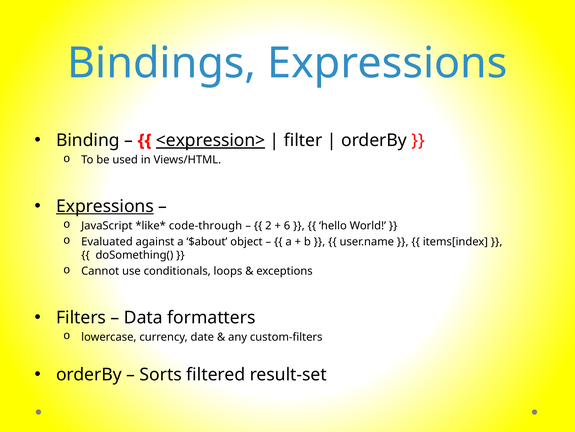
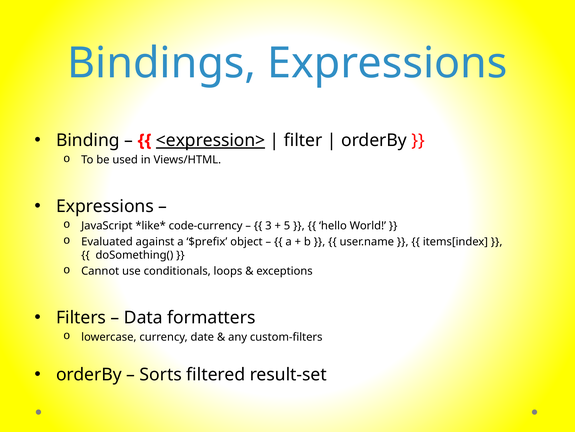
Expressions at (105, 206) underline: present -> none
code-through: code-through -> code-currency
2: 2 -> 3
6: 6 -> 5
$about: $about -> $prefix
